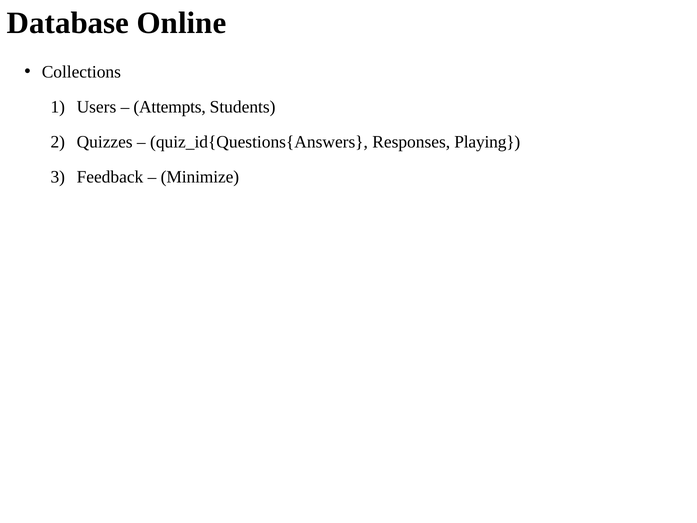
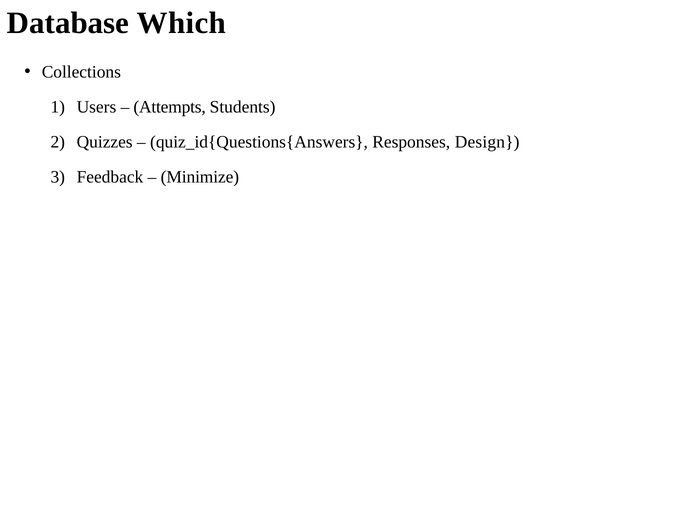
Online: Online -> Which
Playing: Playing -> Design
